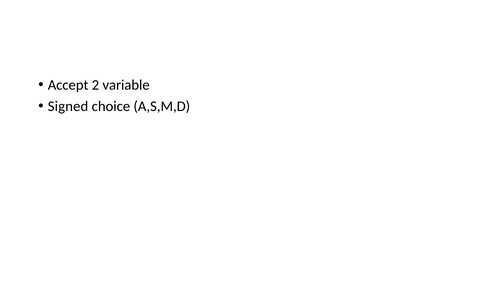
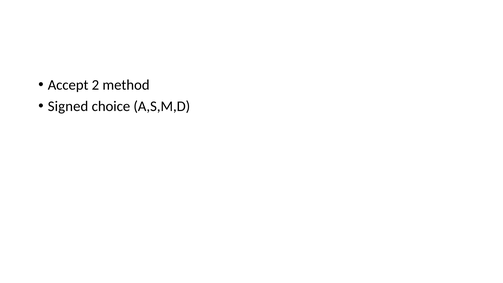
variable: variable -> method
